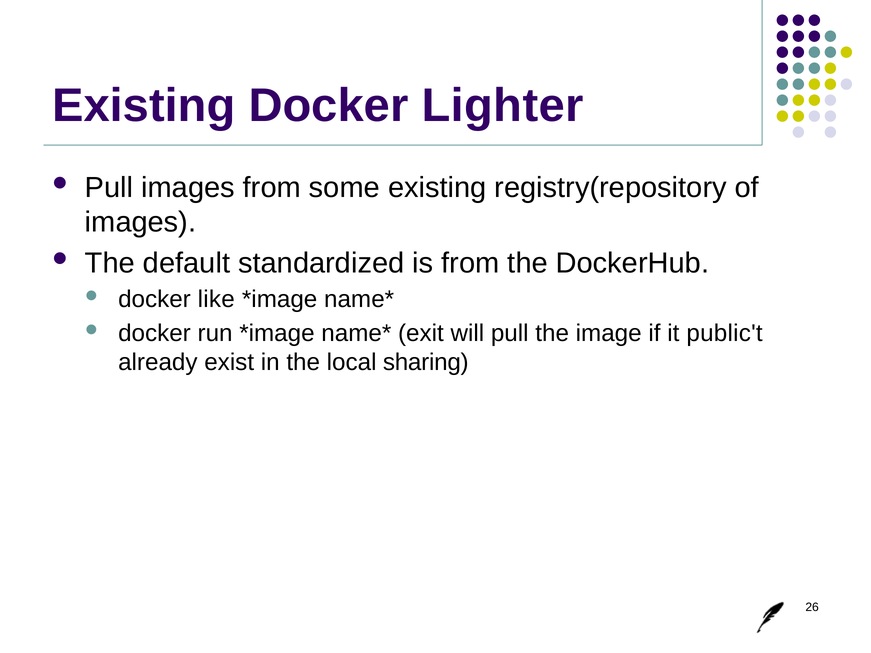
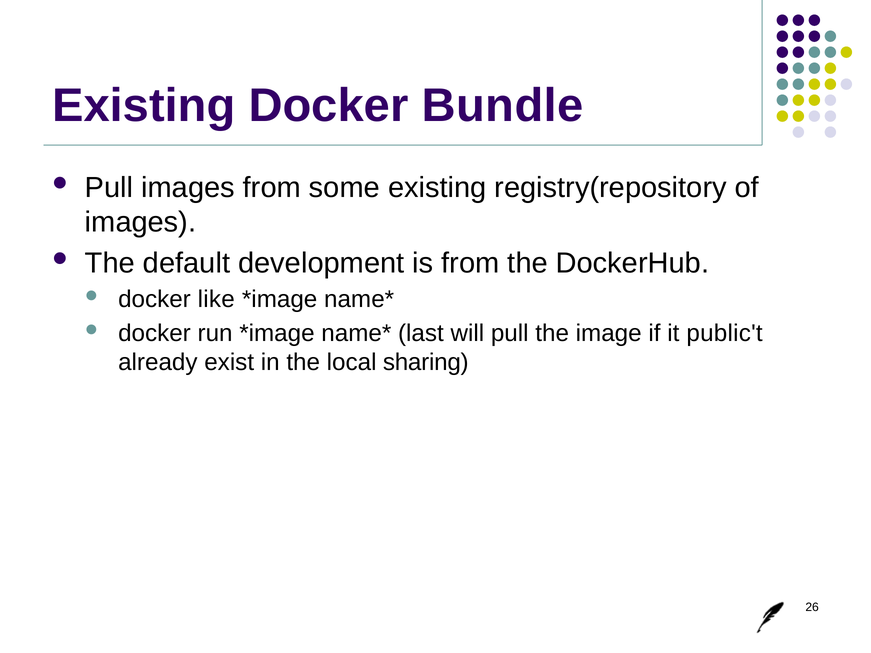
Lighter: Lighter -> Bundle
standardized: standardized -> development
exit: exit -> last
